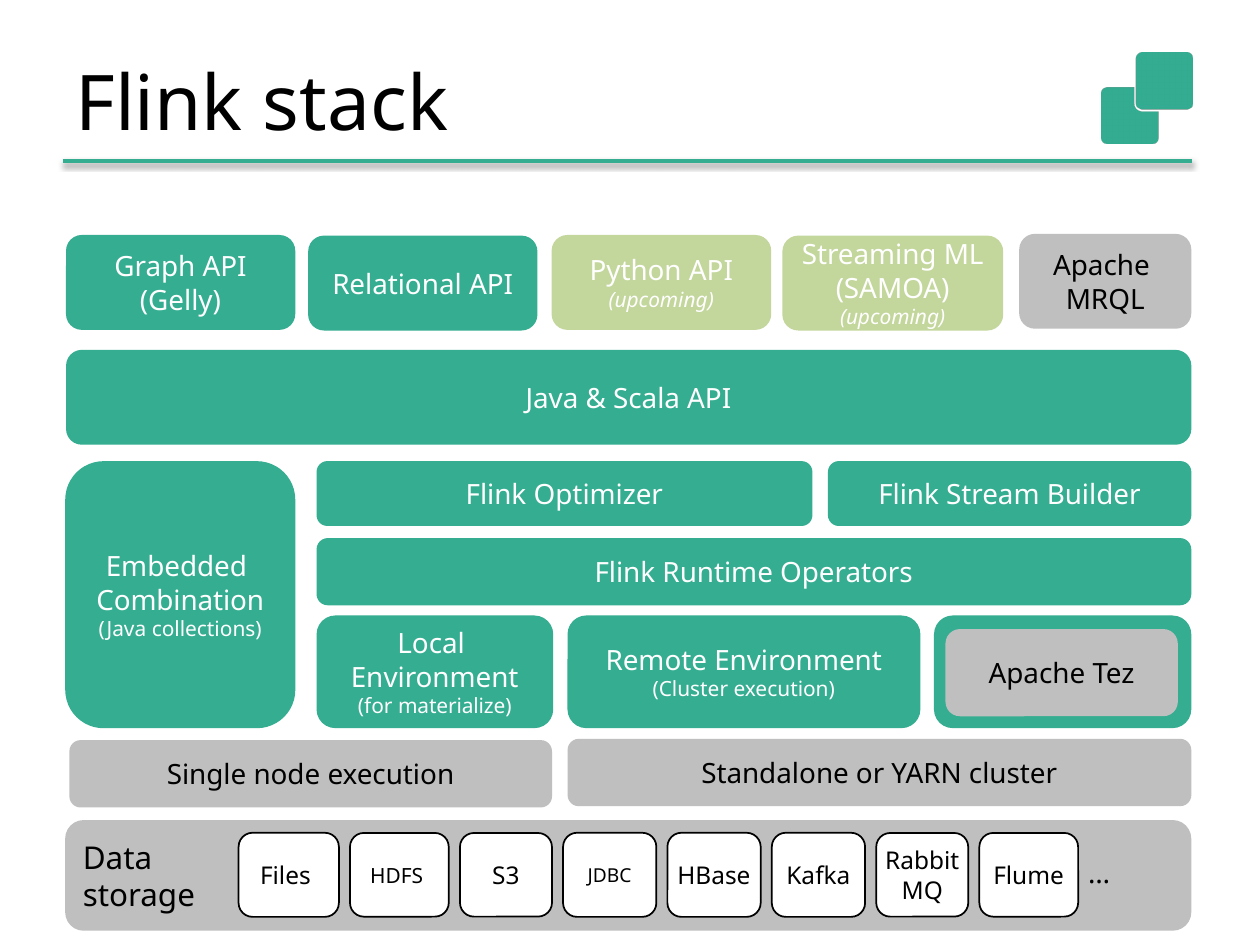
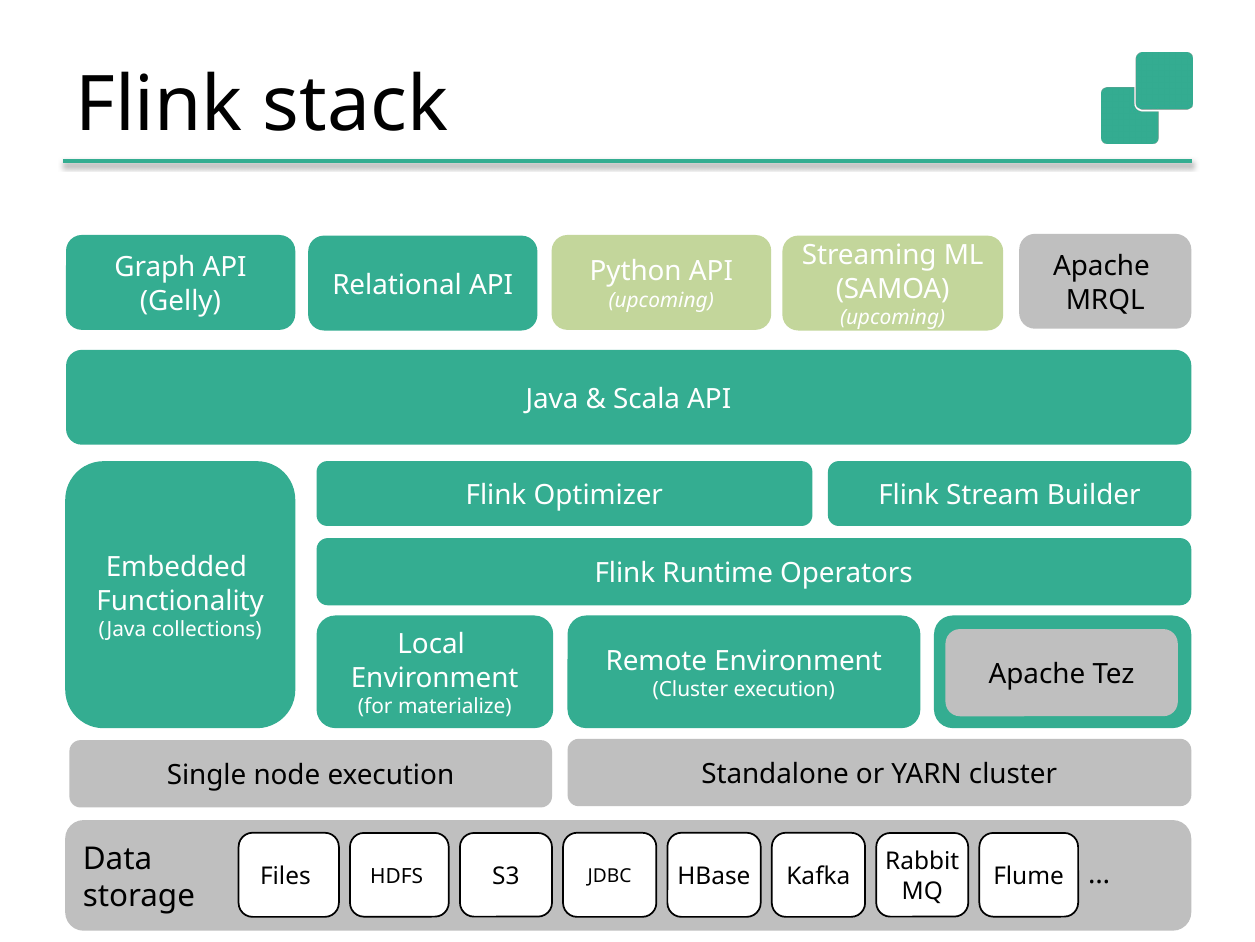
Combination: Combination -> Functionality
